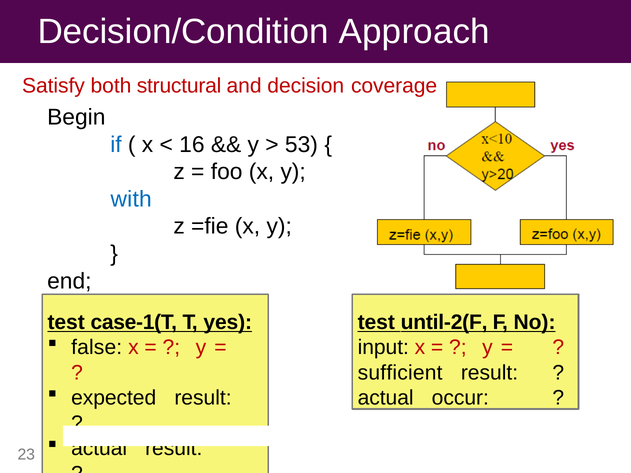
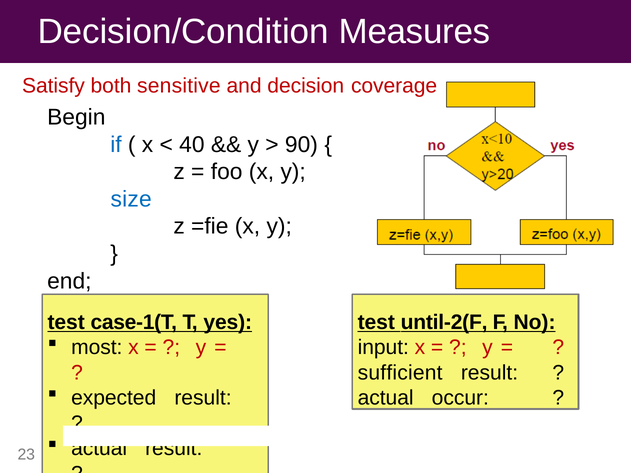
Approach: Approach -> Measures
structural: structural -> sensitive
16: 16 -> 40
53: 53 -> 90
with: with -> size
false: false -> most
